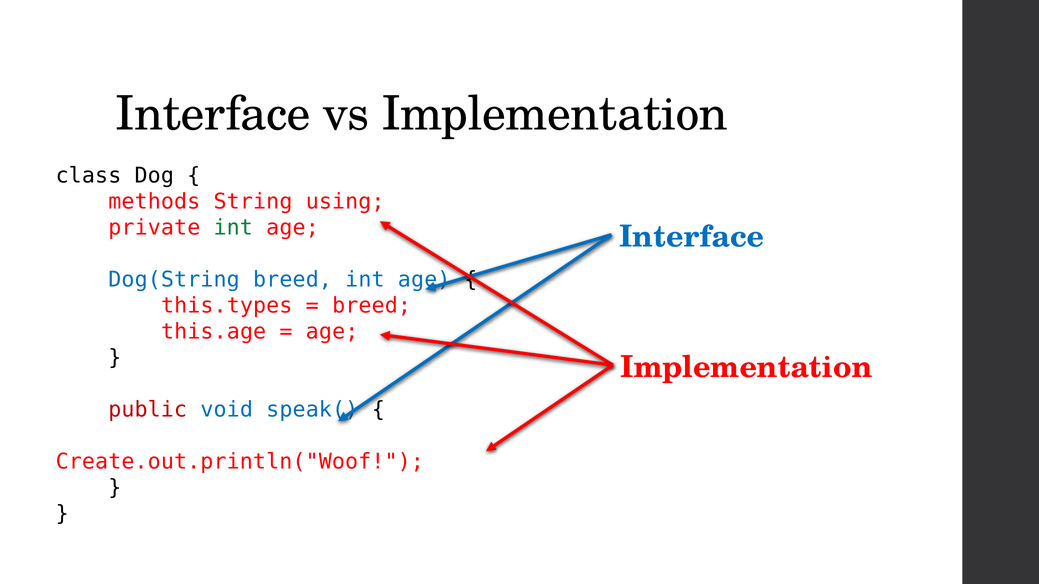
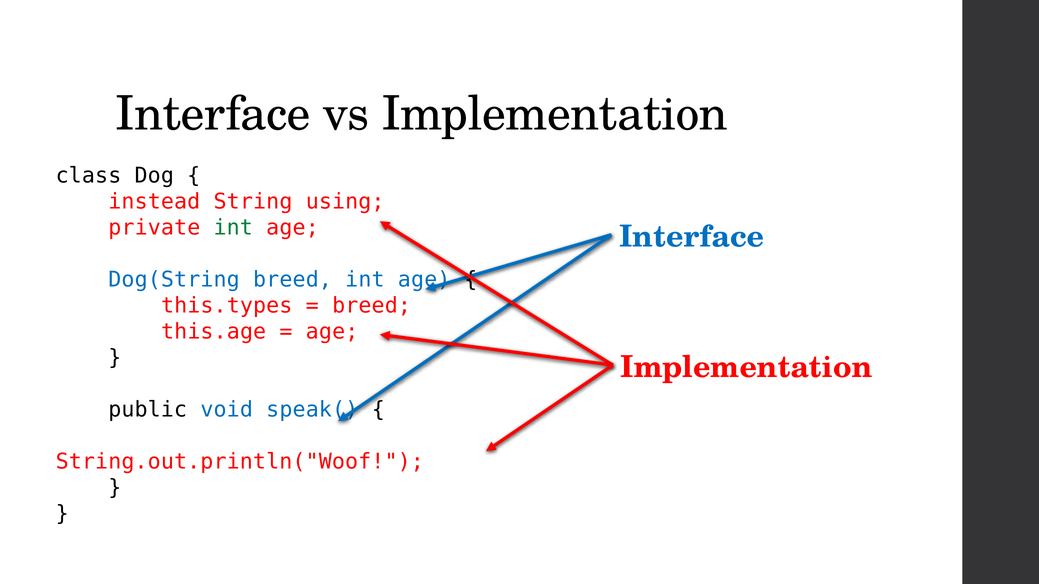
methods: methods -> instead
public colour: red -> black
Create.out.println("Woof: Create.out.println("Woof -> String.out.println("Woof
